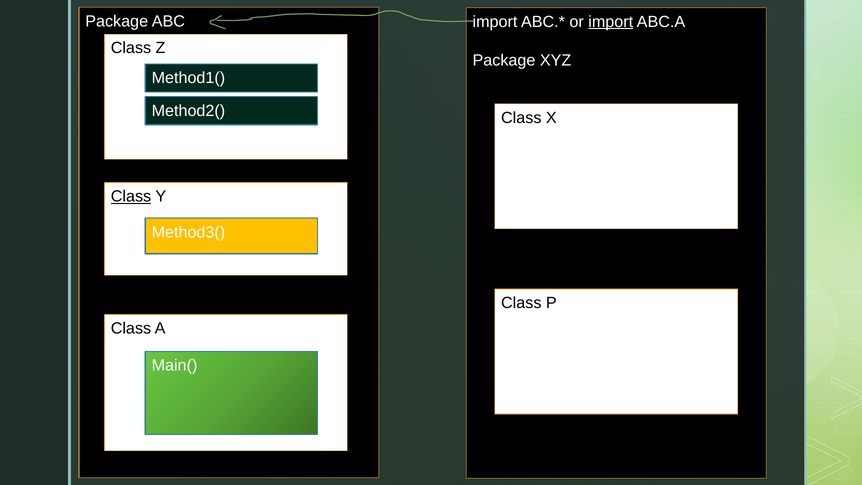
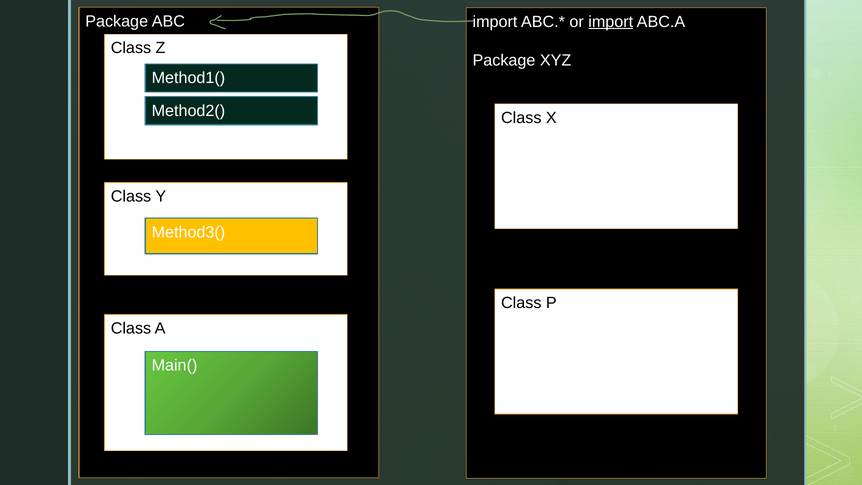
Class at (131, 197) underline: present -> none
